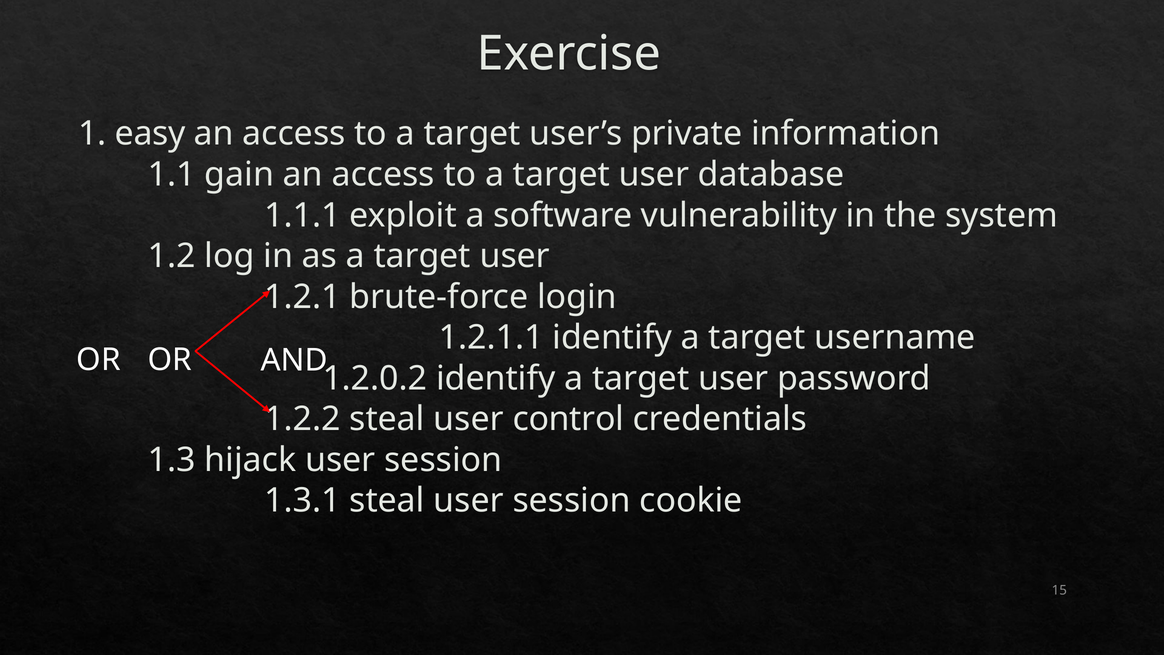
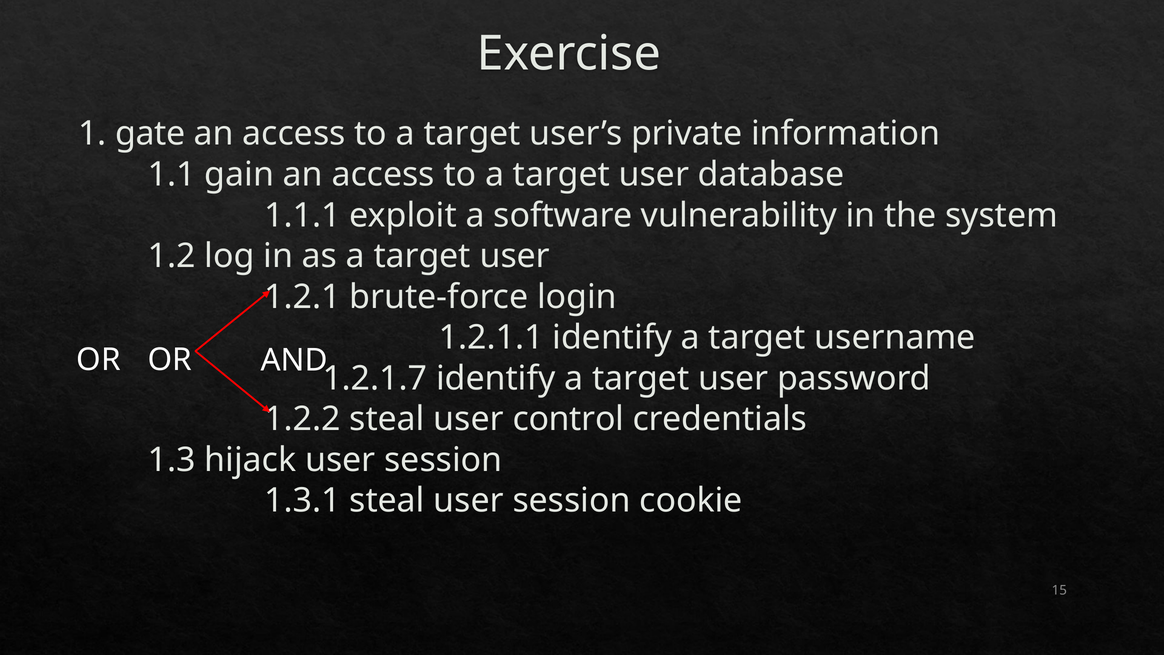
easy: easy -> gate
1.2.0.2: 1.2.0.2 -> 1.2.1.7
